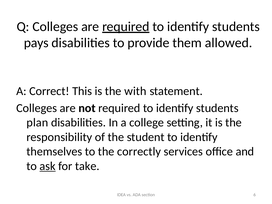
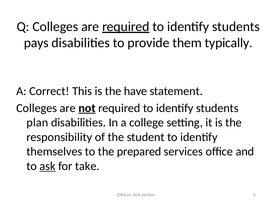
allowed: allowed -> typically
with: with -> have
not underline: none -> present
correctly: correctly -> prepared
